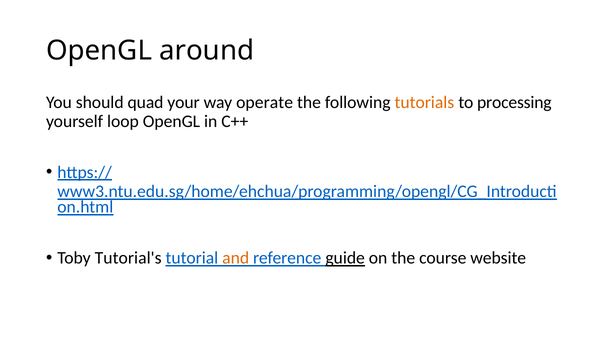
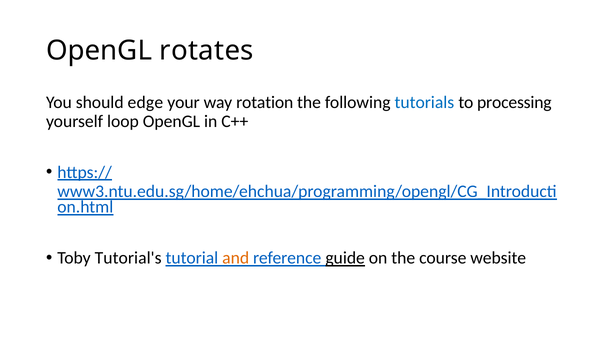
around: around -> rotates
quad: quad -> edge
operate: operate -> rotation
tutorials colour: orange -> blue
